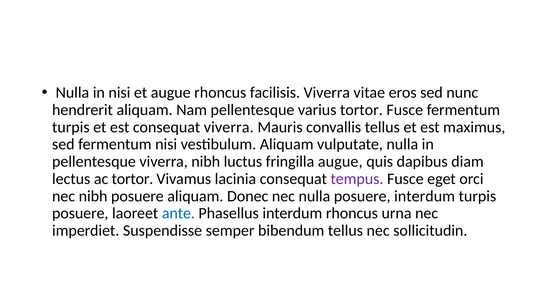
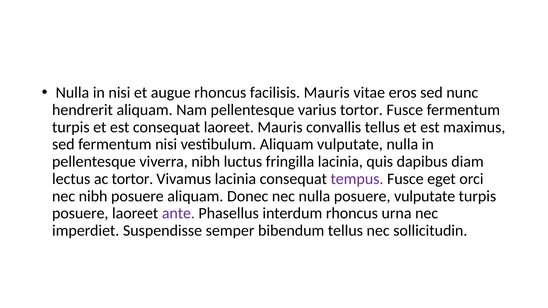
facilisis Viverra: Viverra -> Mauris
consequat viverra: viverra -> laoreet
fringilla augue: augue -> lacinia
posuere interdum: interdum -> vulputate
ante colour: blue -> purple
